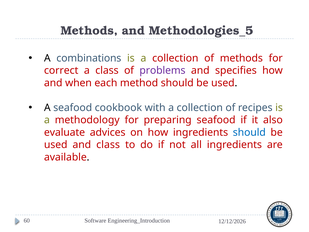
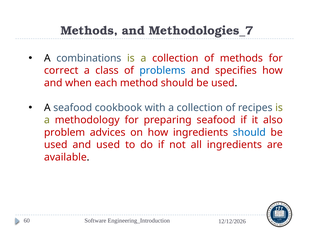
Methodologies_5: Methodologies_5 -> Methodologies_7
problems colour: purple -> blue
evaluate: evaluate -> problem
and class: class -> used
